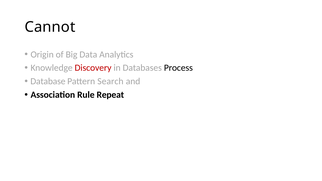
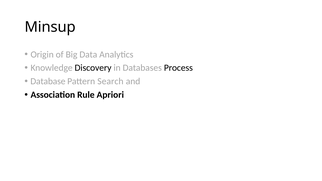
Cannot: Cannot -> Minsup
Discovery colour: red -> black
Repeat: Repeat -> Apriori
